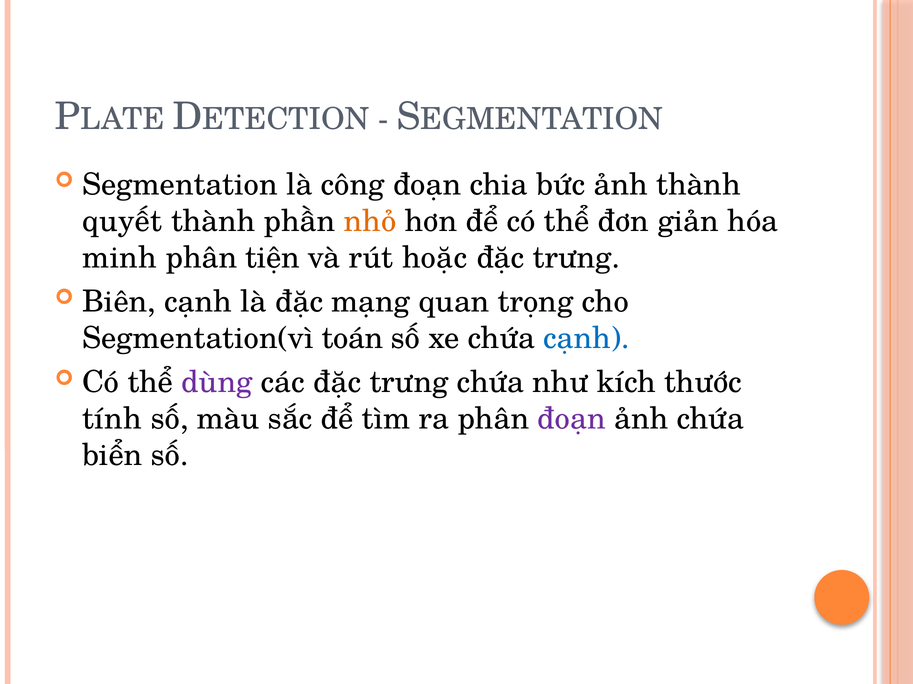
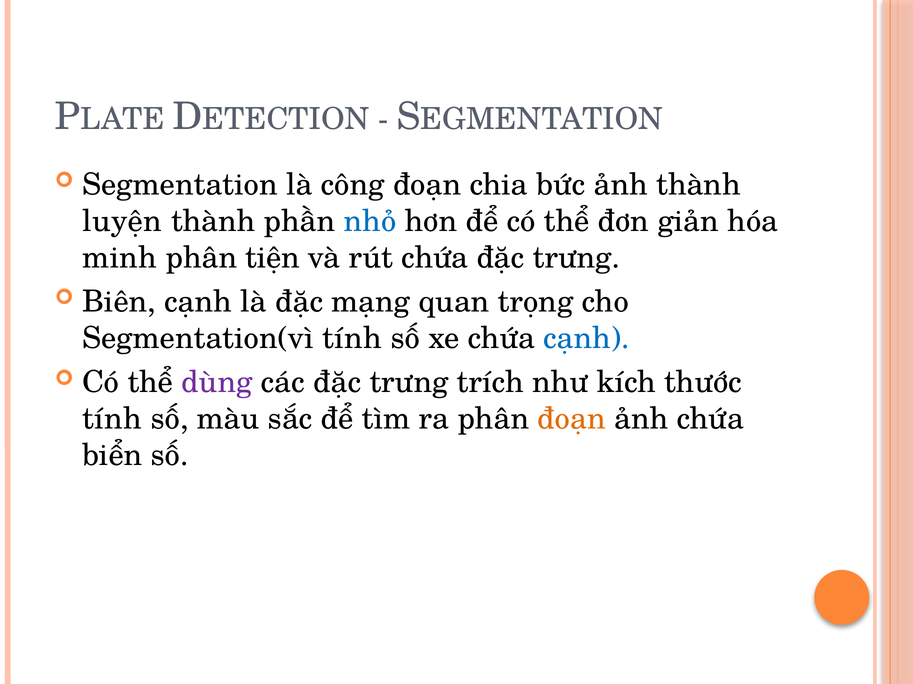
quyết: quyết -> luyện
nhỏ colour: orange -> blue
rút hoặc: hoặc -> chứa
Segmentation(vì toán: toán -> tính
trưng chứa: chứa -> trích
đoạn at (572, 419) colour: purple -> orange
